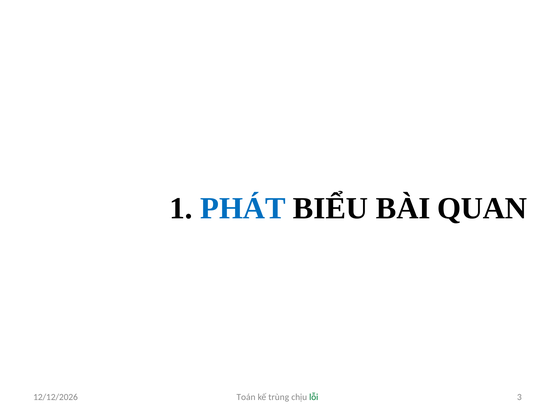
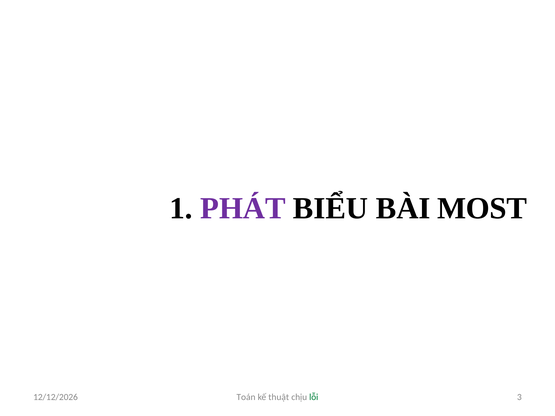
PHÁT colour: blue -> purple
QUAN: QUAN -> MOST
trùng: trùng -> thuật
